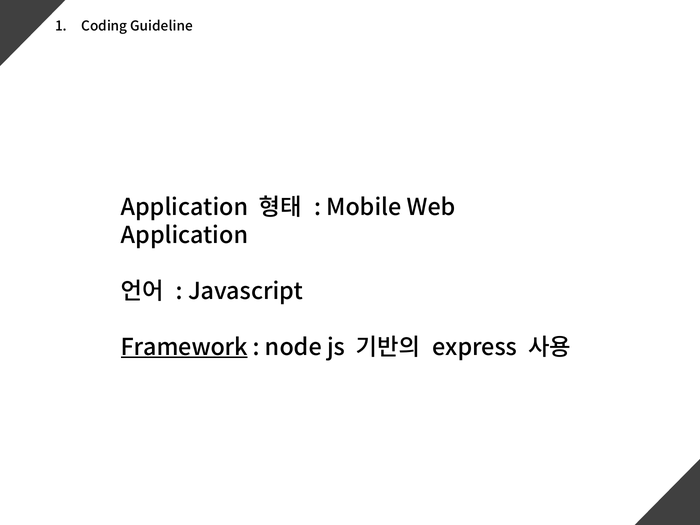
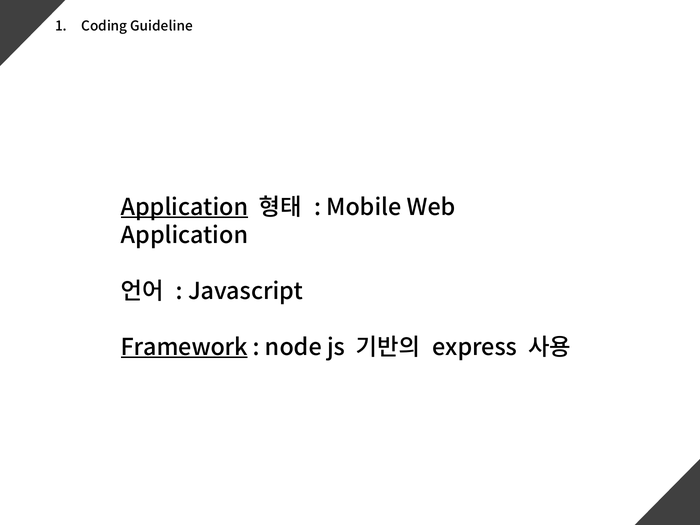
Application at (185, 207) underline: none -> present
